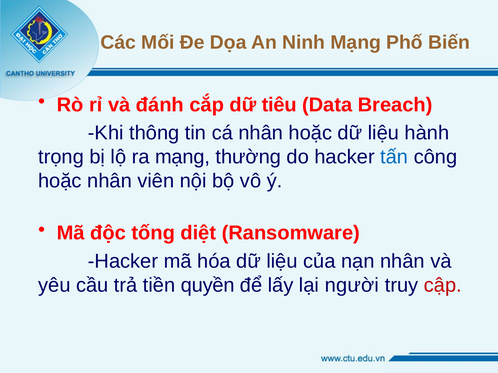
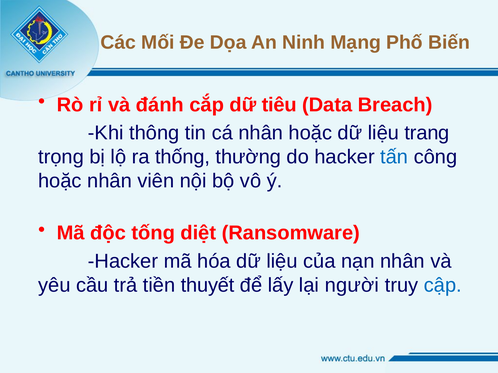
hành: hành -> trang
ra mạng: mạng -> thống
quyền: quyền -> thuyết
cập colour: red -> blue
